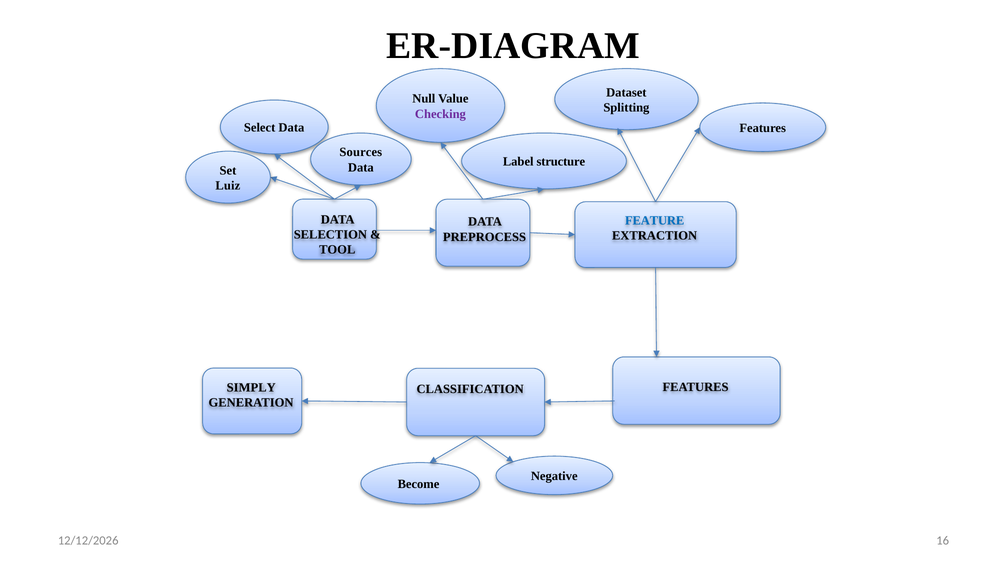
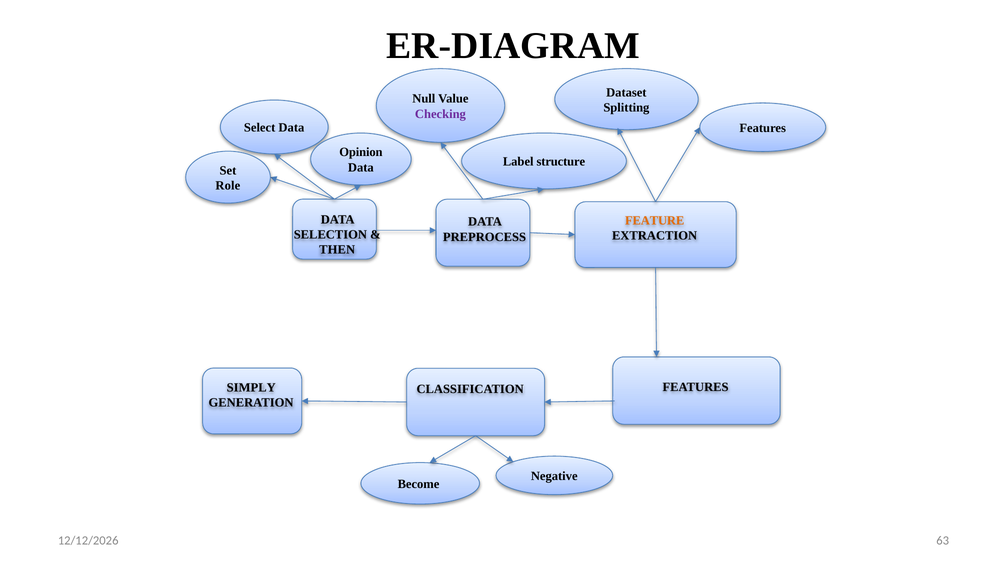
Sources: Sources -> Opinion
Luiz: Luiz -> Role
FEATURE colour: blue -> orange
TOOL: TOOL -> THEN
16: 16 -> 63
